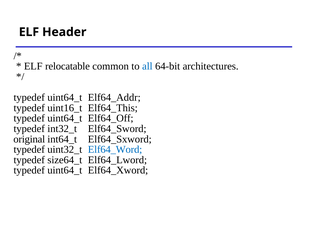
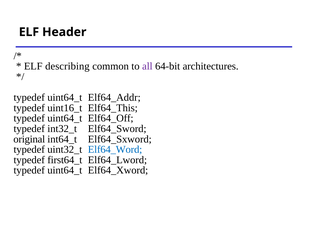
relocatable: relocatable -> describing
all colour: blue -> purple
size64_t: size64_t -> first64_t
